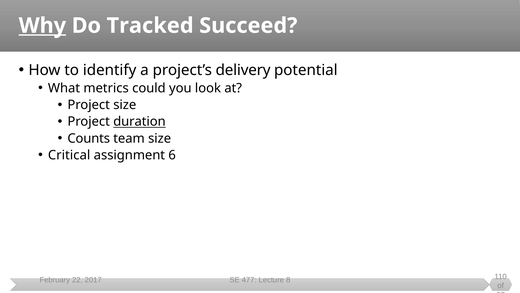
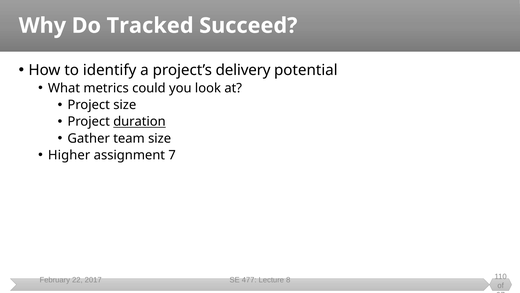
Why underline: present -> none
Counts: Counts -> Gather
Critical: Critical -> Higher
6: 6 -> 7
